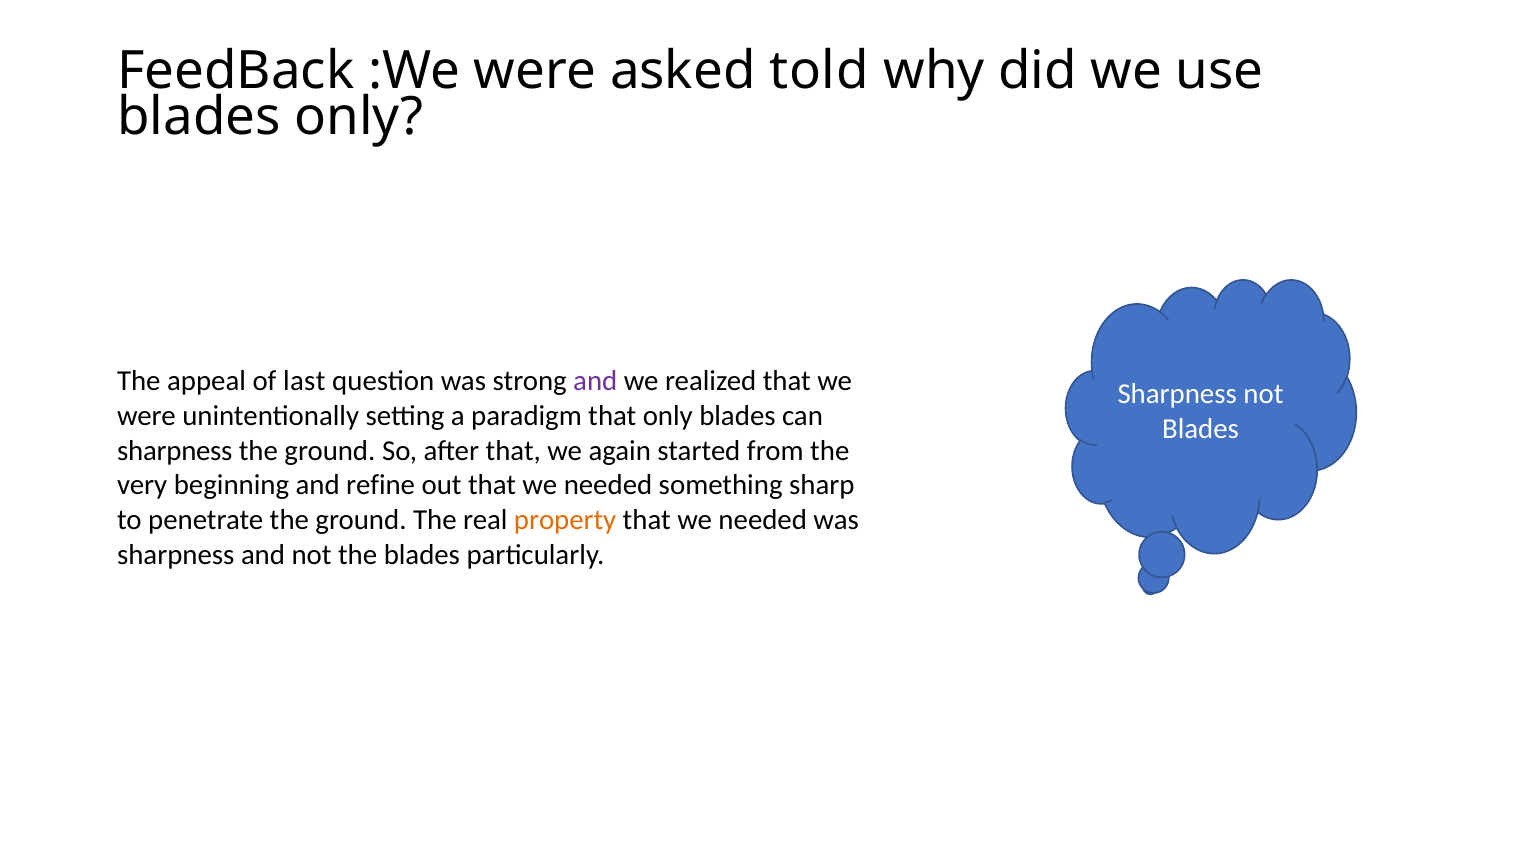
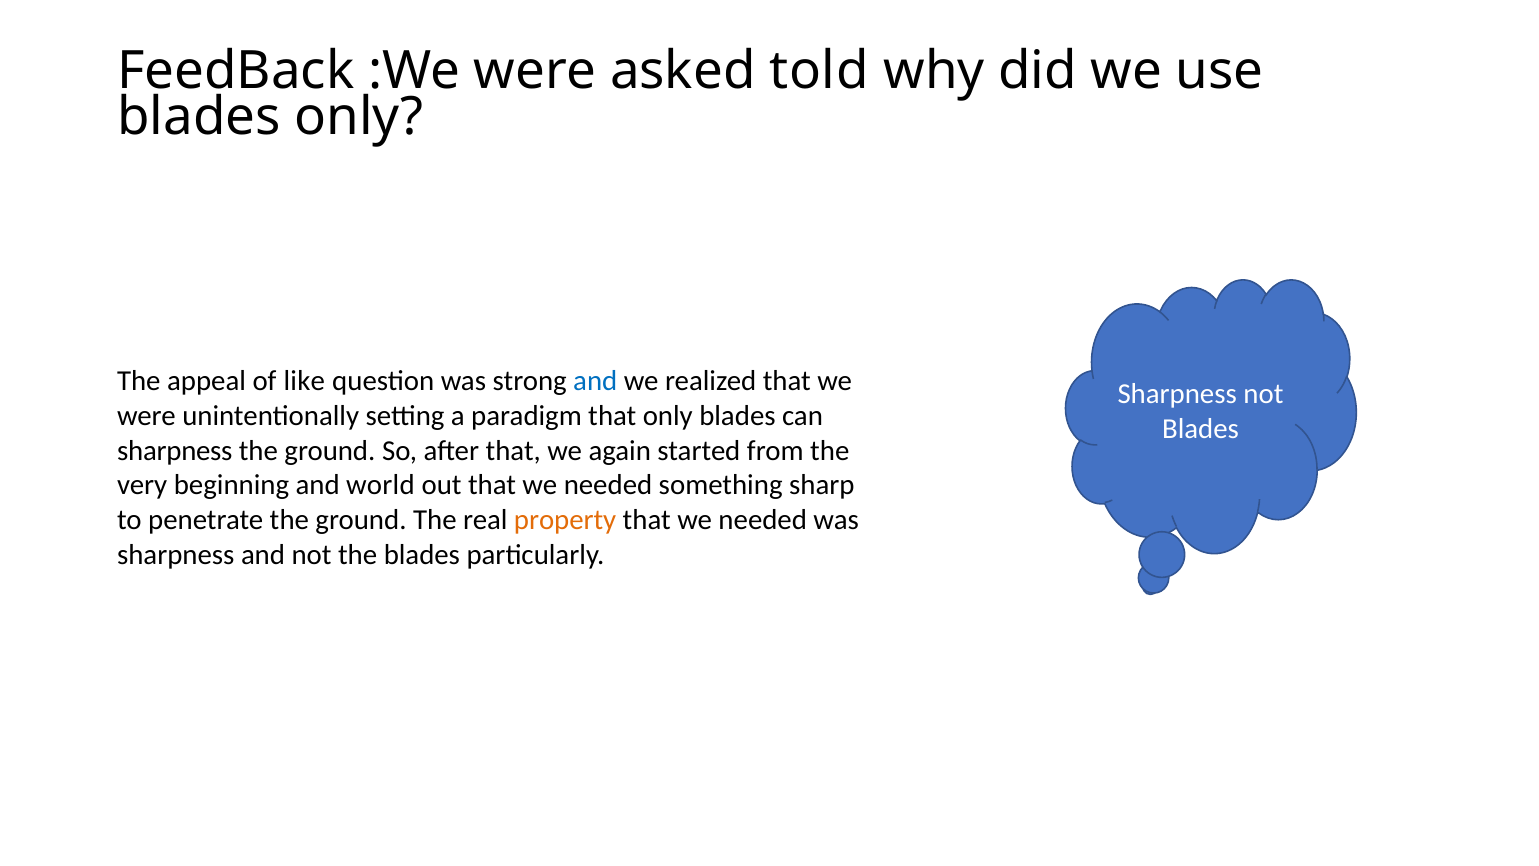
last: last -> like
and at (595, 381) colour: purple -> blue
refine: refine -> world
